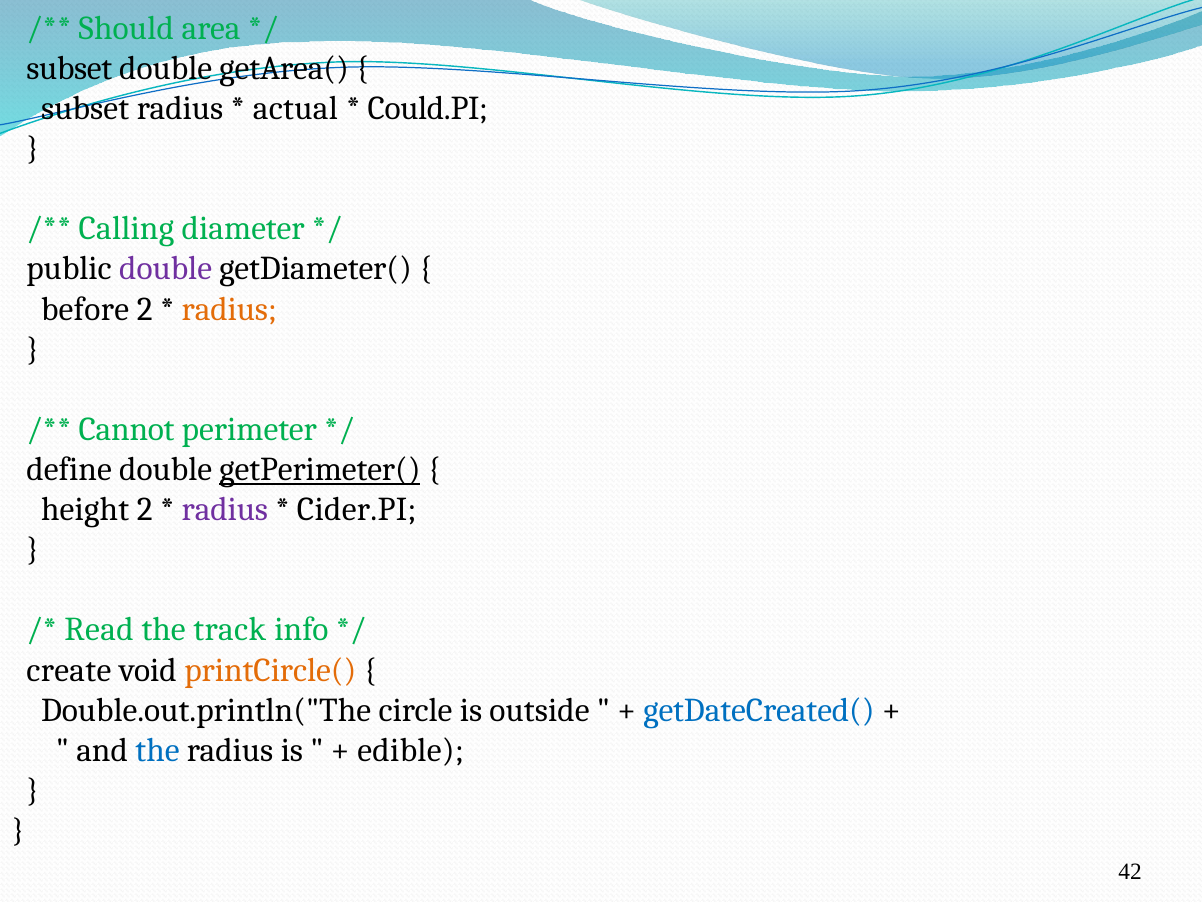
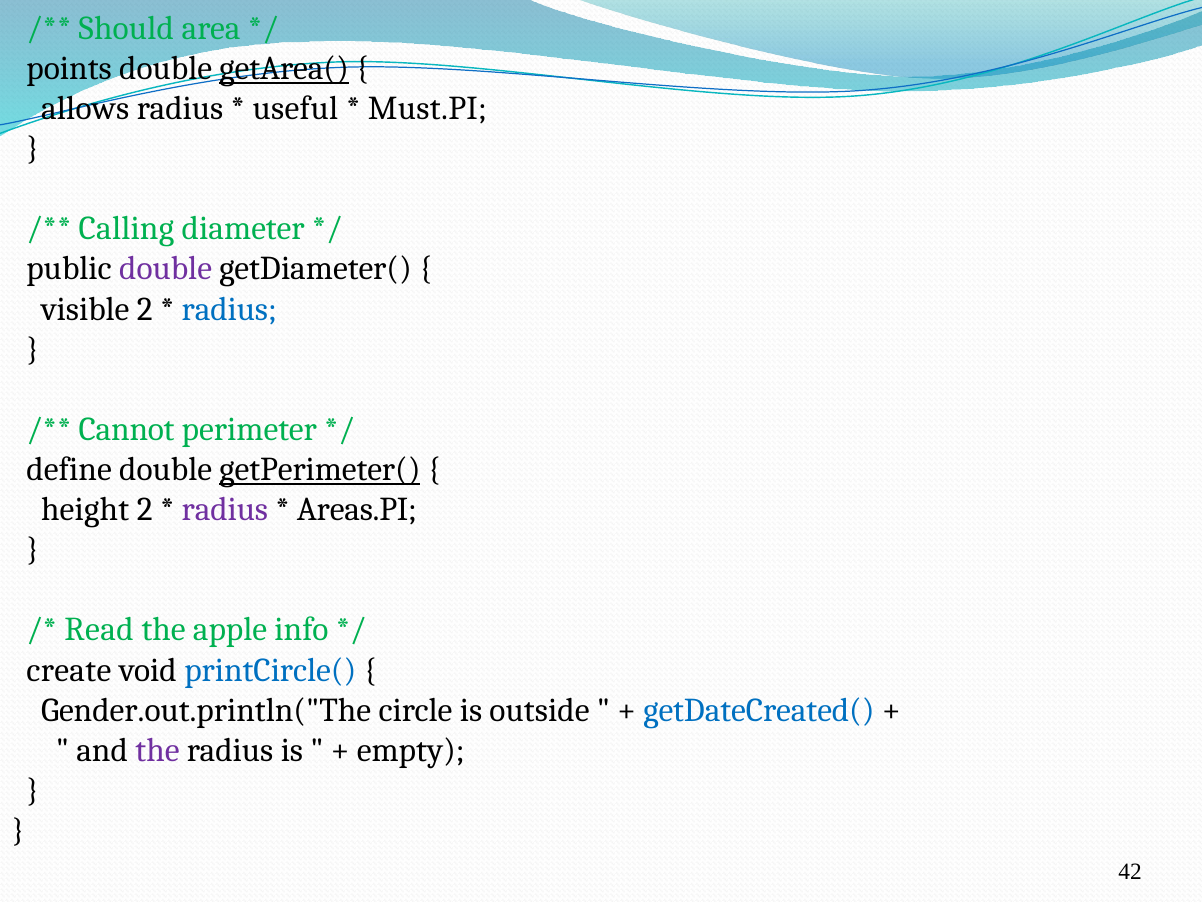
subset at (69, 68): subset -> points
getArea( underline: none -> present
subset at (85, 108): subset -> allows
actual: actual -> useful
Could.PI: Could.PI -> Must.PI
before: before -> visible
radius at (229, 309) colour: orange -> blue
Cider.PI: Cider.PI -> Areas.PI
track: track -> apple
printCircle( colour: orange -> blue
Double.out.println("The: Double.out.println("The -> Gender.out.println("The
the at (157, 750) colour: blue -> purple
edible: edible -> empty
